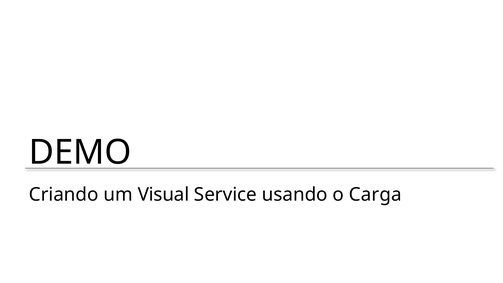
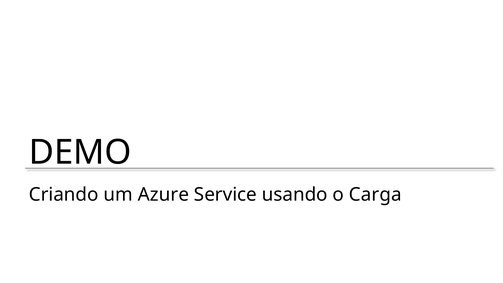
Visual: Visual -> Azure
